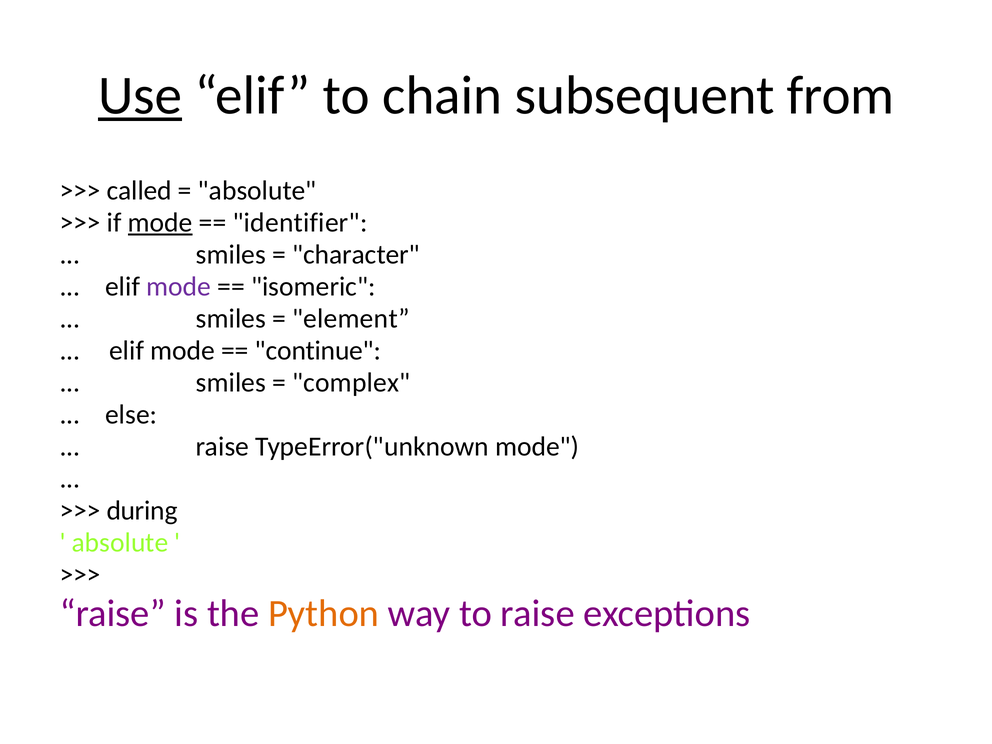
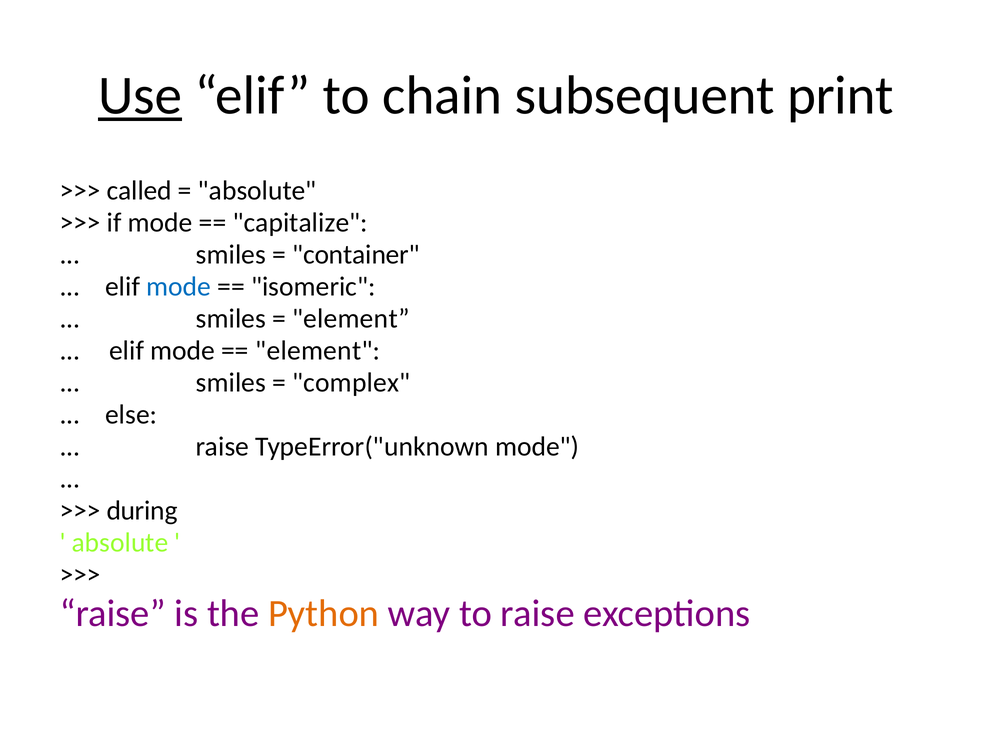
from: from -> print
mode at (160, 223) underline: present -> none
identifier: identifier -> capitalize
character: character -> container
mode at (179, 287) colour: purple -> blue
continue at (318, 351): continue -> element
